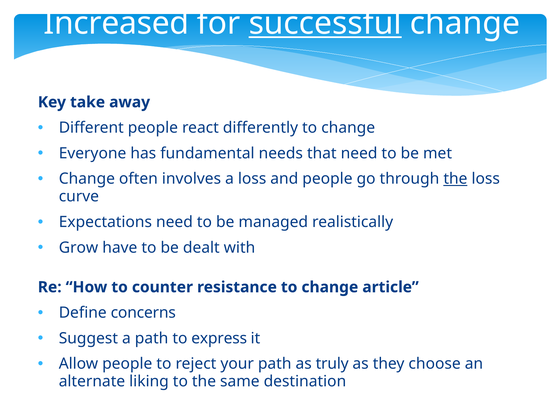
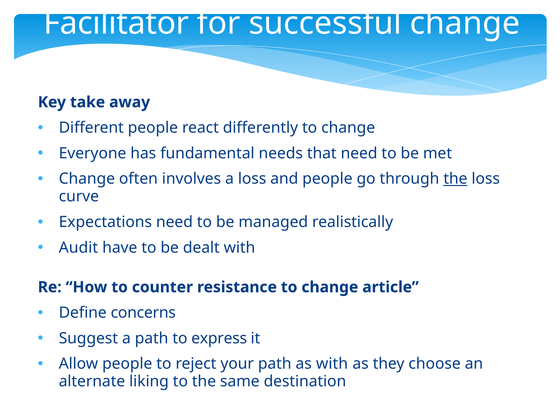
Increased: Increased -> Facilitator
successful underline: present -> none
Grow: Grow -> Audit
as truly: truly -> with
